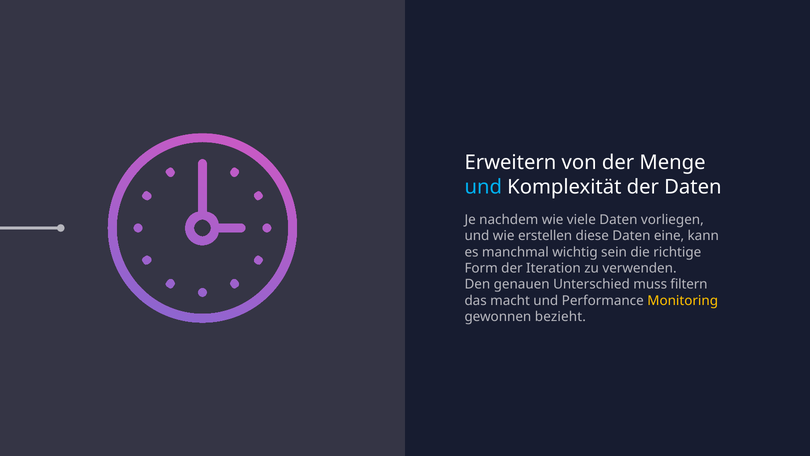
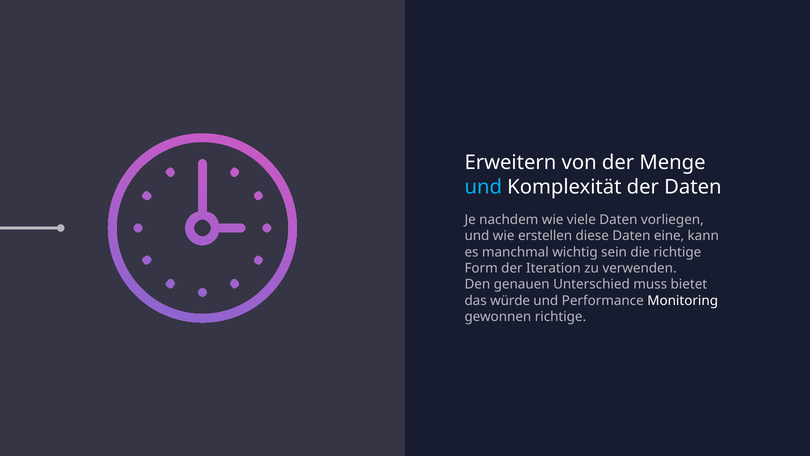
filtern: filtern -> bietet
macht: macht -> würde
Monitoring colour: yellow -> white
gewonnen bezieht: bezieht -> richtige
